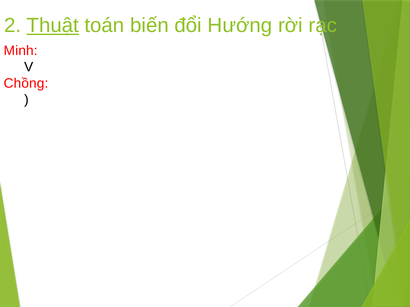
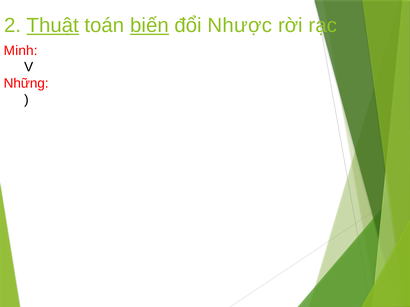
biến underline: none -> present
Hướng: Hướng -> Nhược
Chồng: Chồng -> Những
